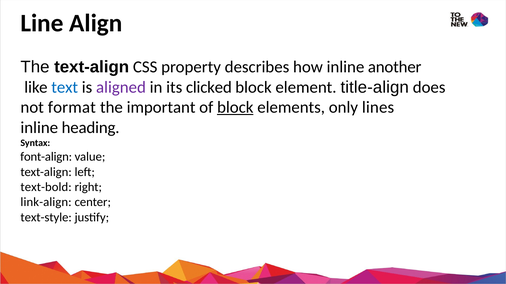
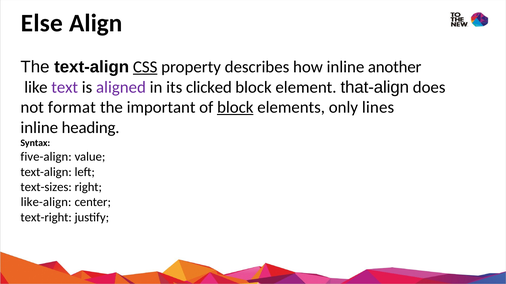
Line: Line -> Else
CSS underline: none -> present
text colour: blue -> purple
title-align: title-align -> that-align
font-align: font-align -> five-align
text-bold: text-bold -> text-sizes
link-align: link-align -> like-align
text-style: text-style -> text-right
